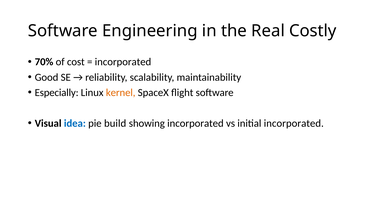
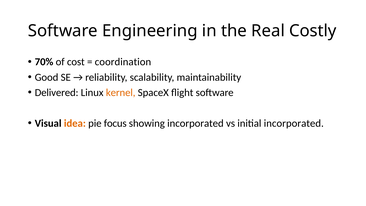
incorporated at (123, 62): incorporated -> coordination
Especially: Especially -> Delivered
idea colour: blue -> orange
build: build -> focus
